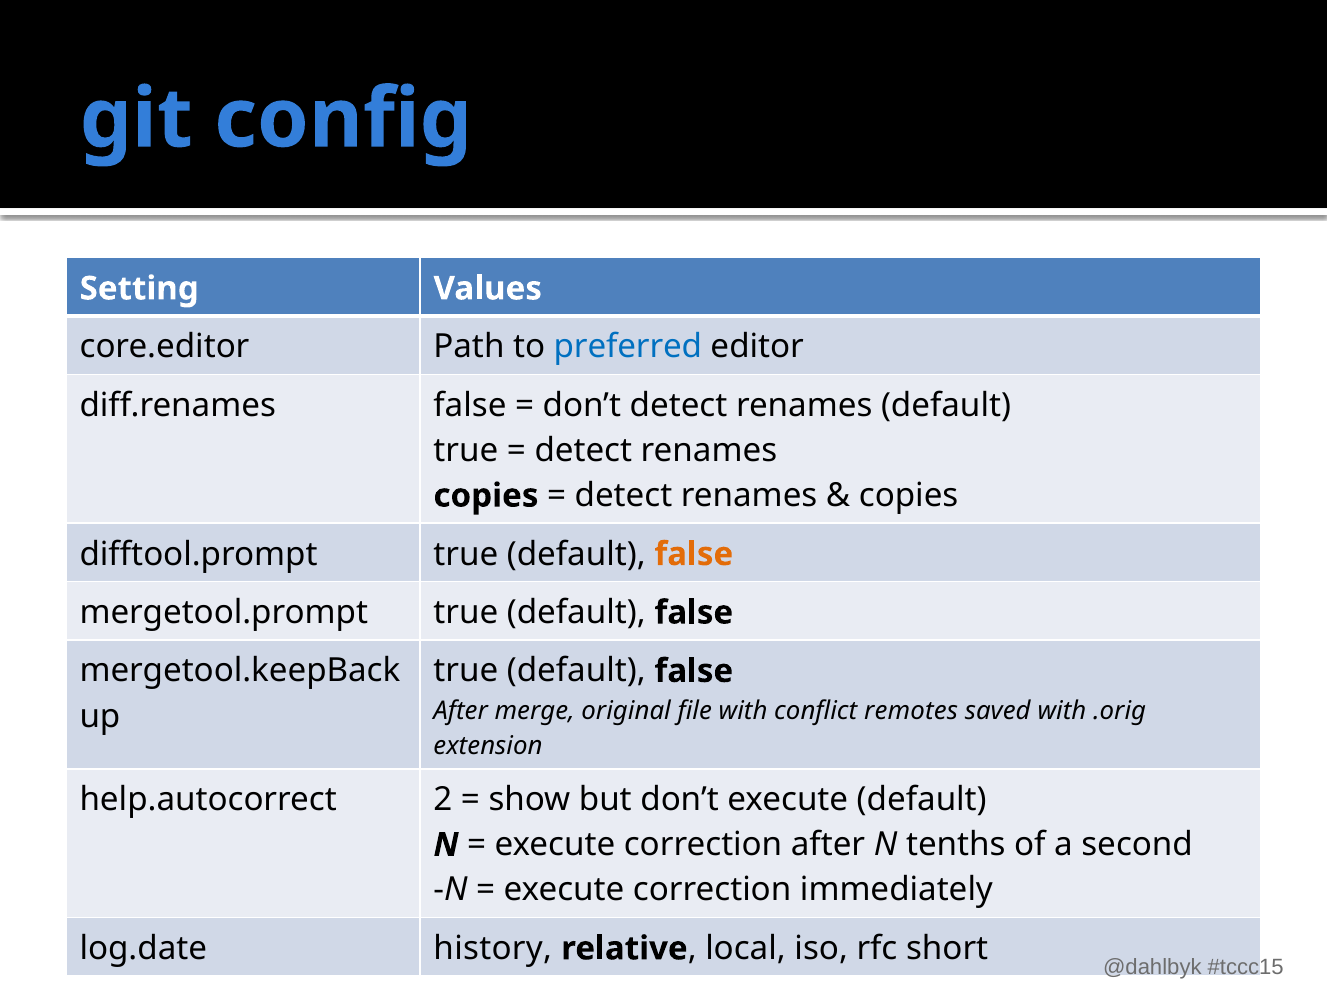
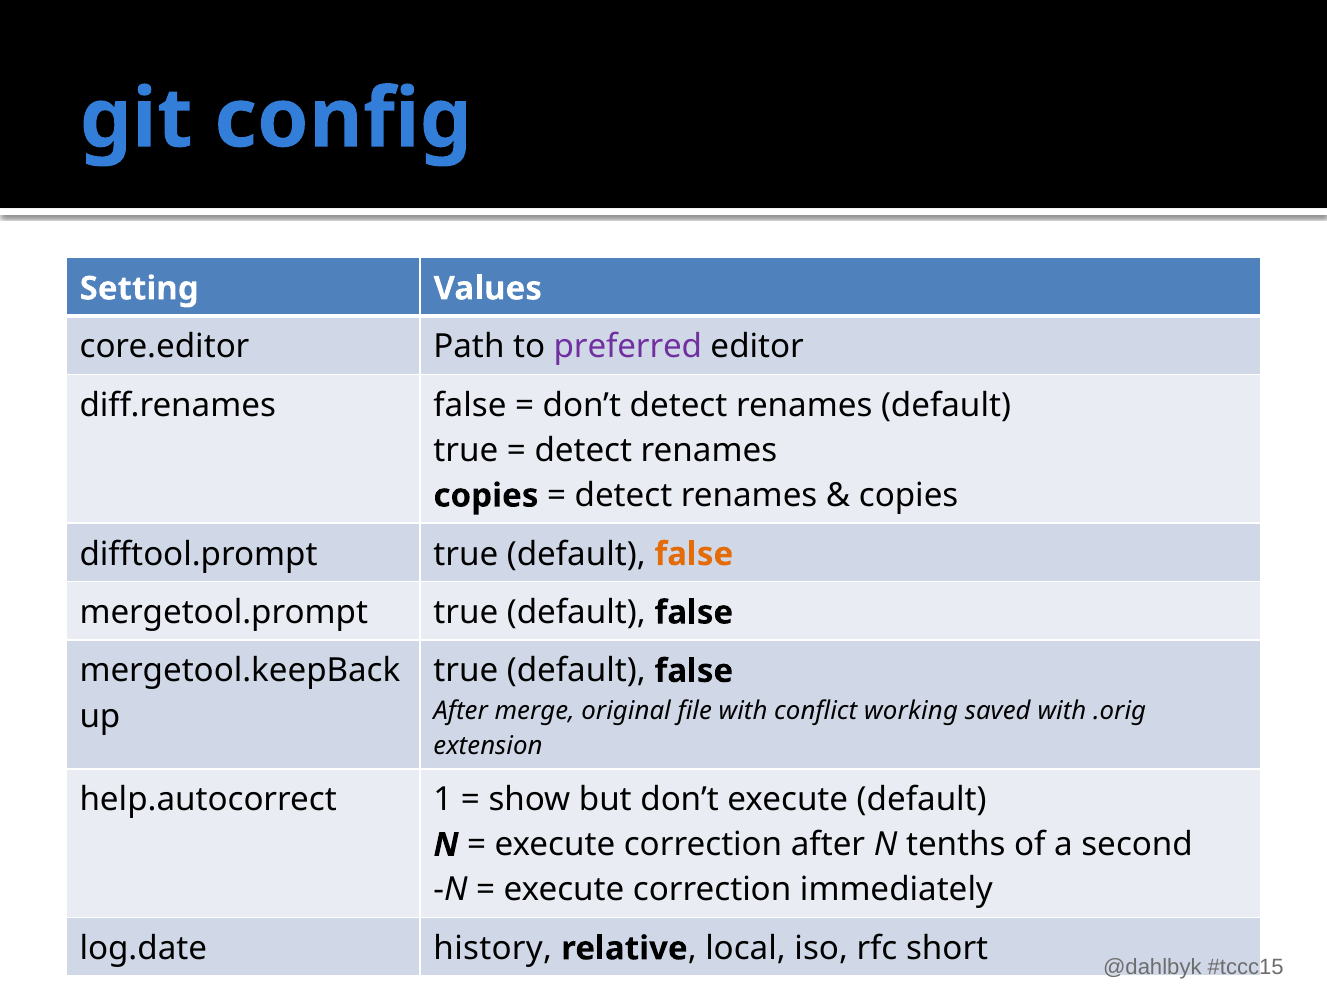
preferred colour: blue -> purple
remotes: remotes -> working
2: 2 -> 1
